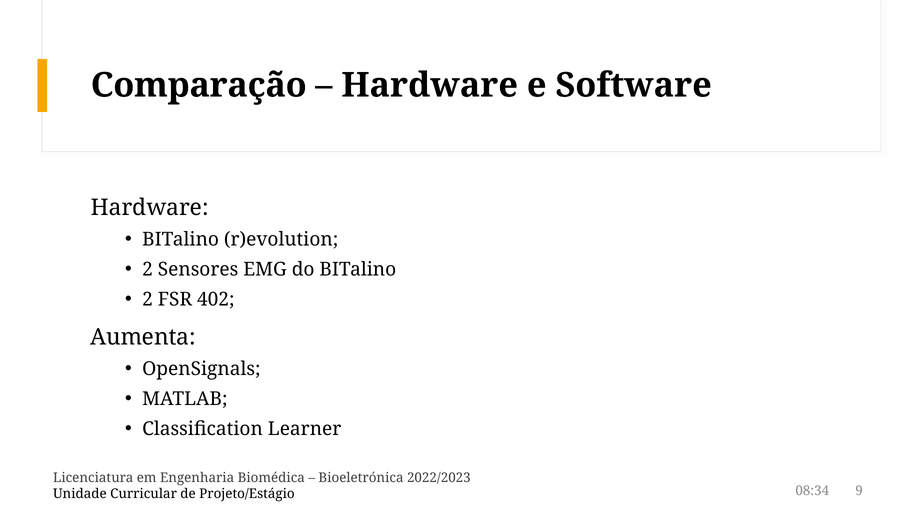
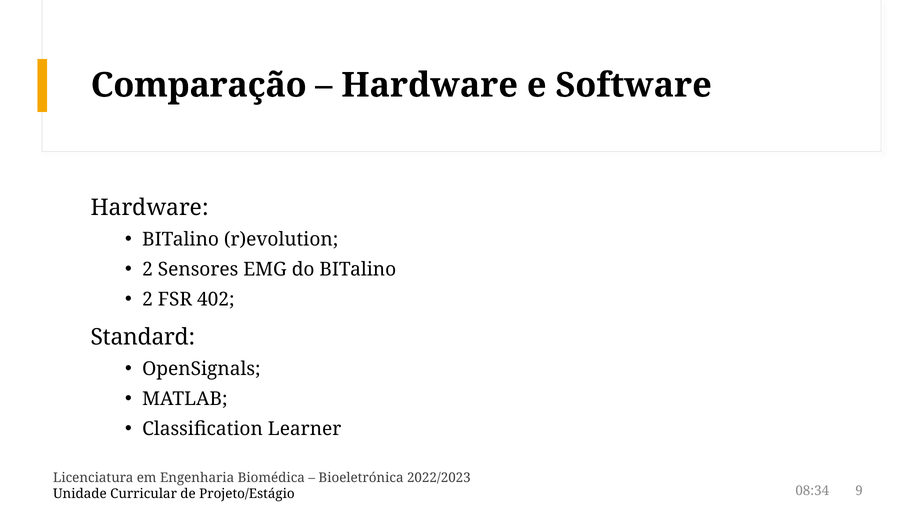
Aumenta: Aumenta -> Standard
